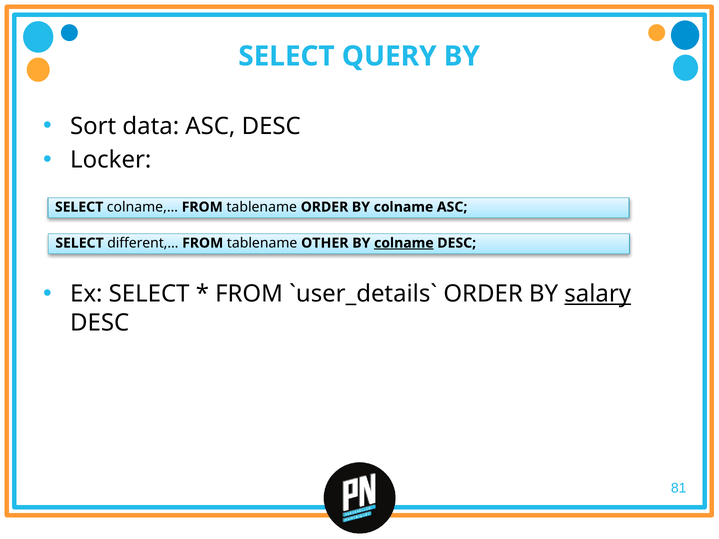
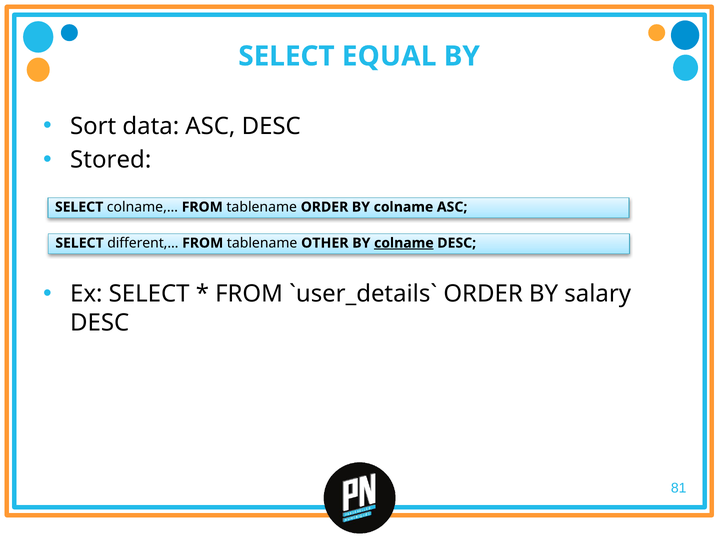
QUERY: QUERY -> EQUAL
Locker: Locker -> Stored
salary underline: present -> none
